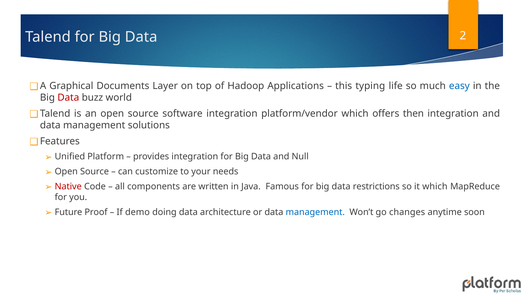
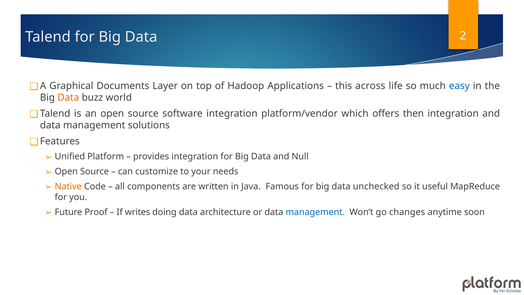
typing: typing -> across
Data at (68, 98) colour: red -> orange
Native colour: red -> orange
restrictions: restrictions -> unchecked
it which: which -> useful
demo: demo -> writes
